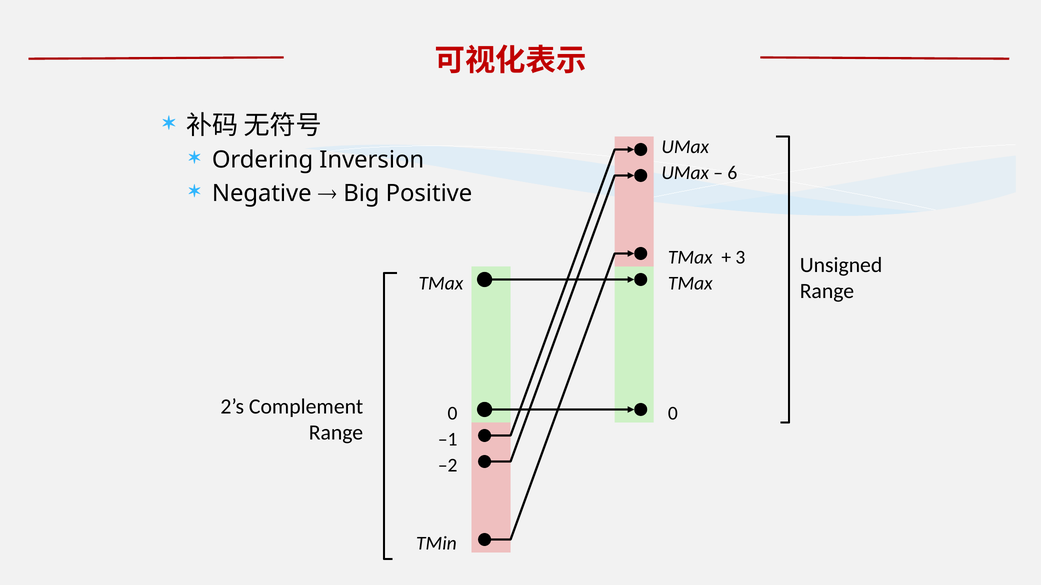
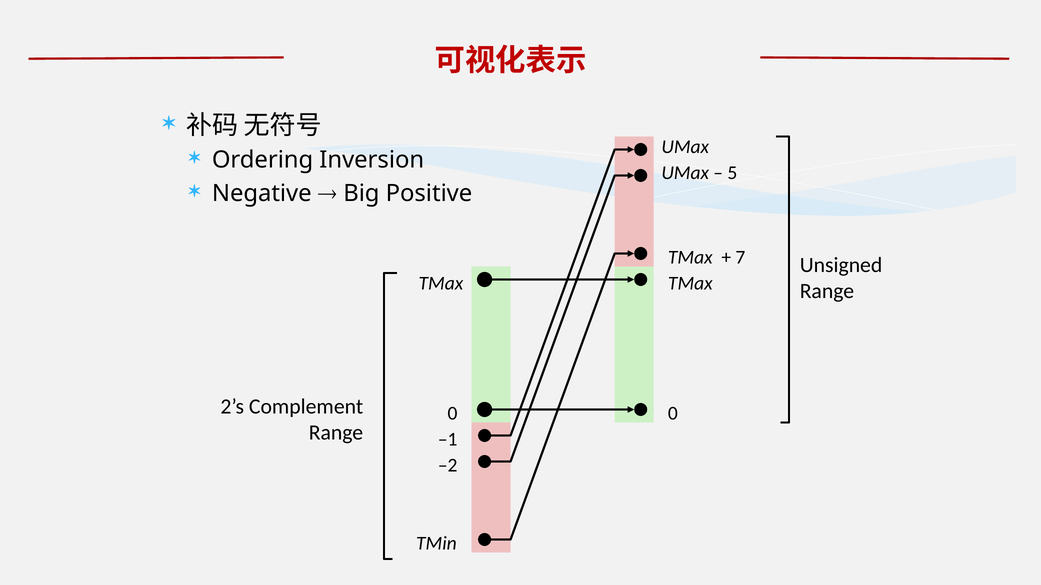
6: 6 -> 5
3: 3 -> 7
